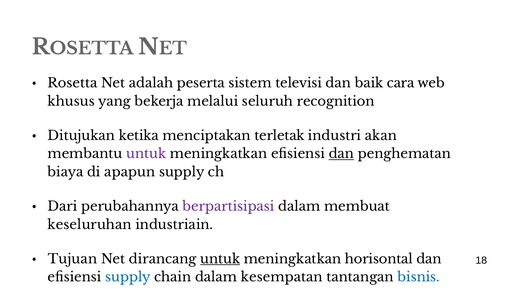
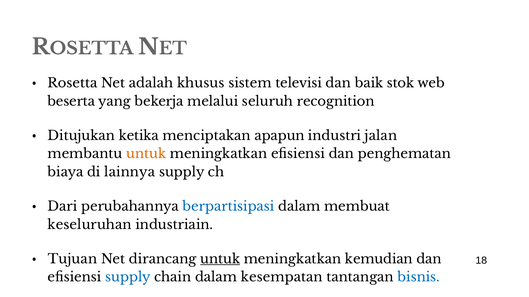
peserta: peserta -> khusus
cara: cara -> stok
khusus: khusus -> beserta
terletak: terletak -> apapun
akan: akan -> jalan
untuk at (146, 154) colour: purple -> orange
dan at (341, 154) underline: present -> none
apapun: apapun -> lainnya
berpartisipasi colour: purple -> blue
horisontal: horisontal -> kemudian
